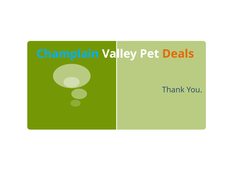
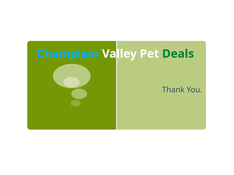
Deals colour: orange -> green
